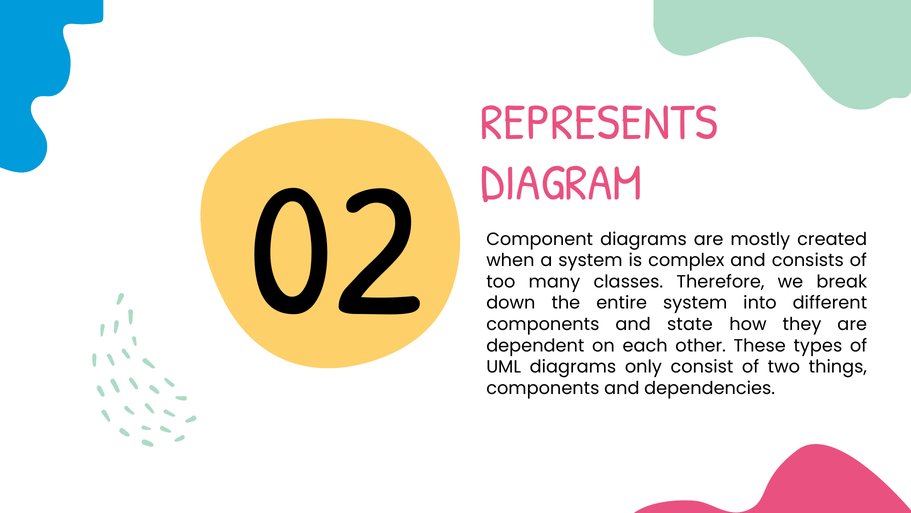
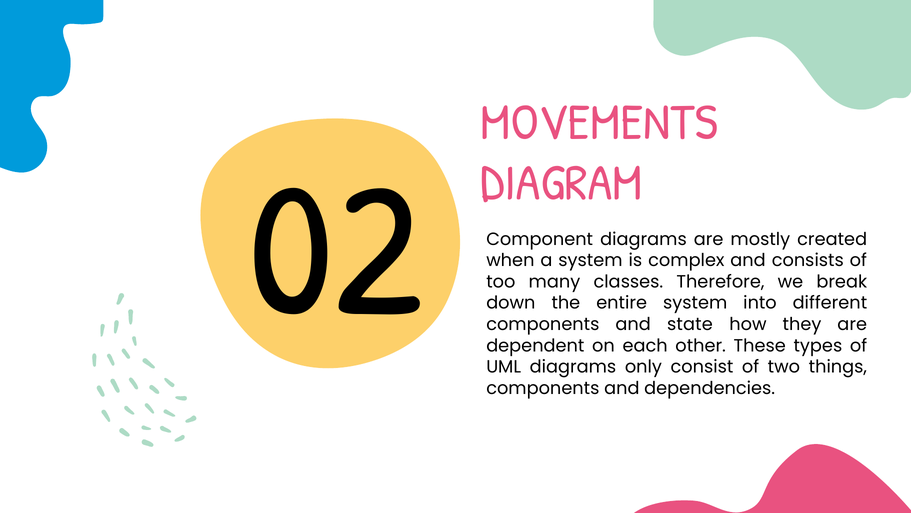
REPRESENTS: REPRESENTS -> MOVEMENTS
